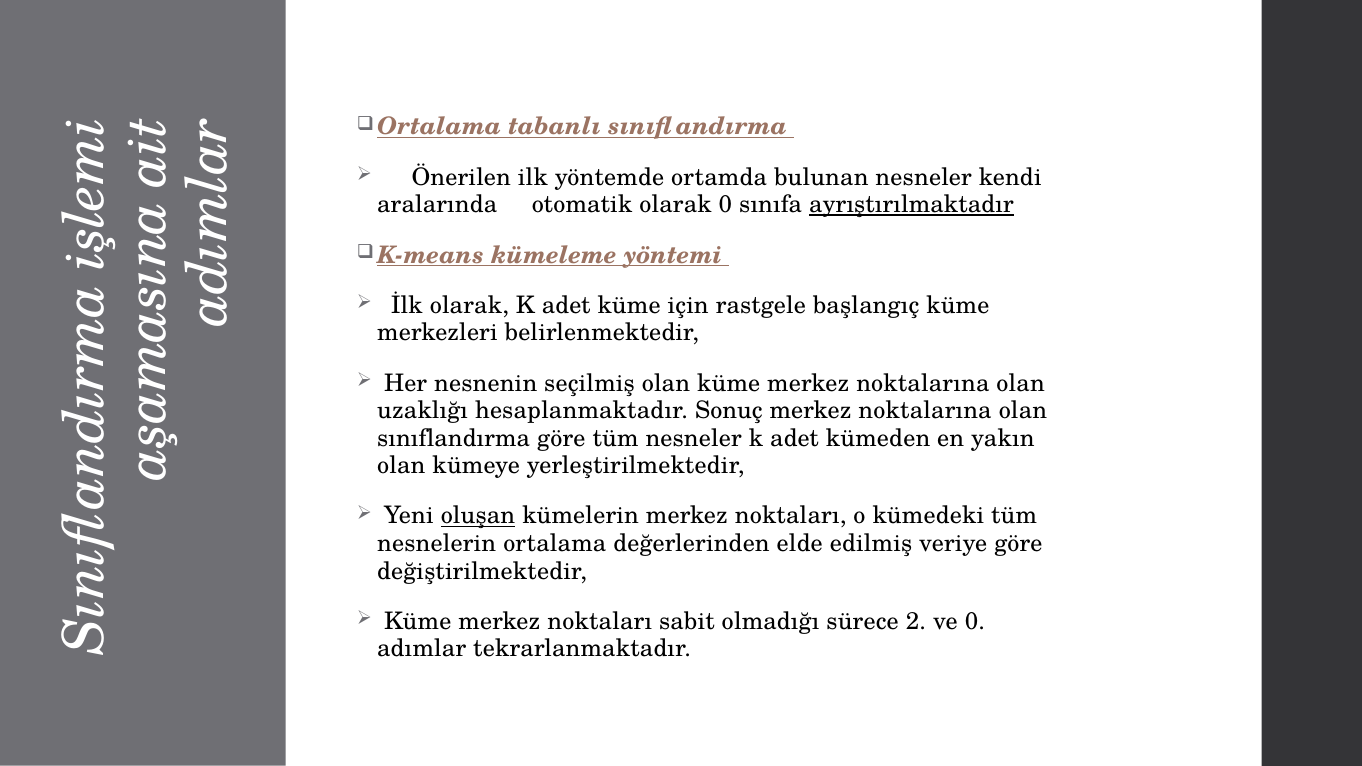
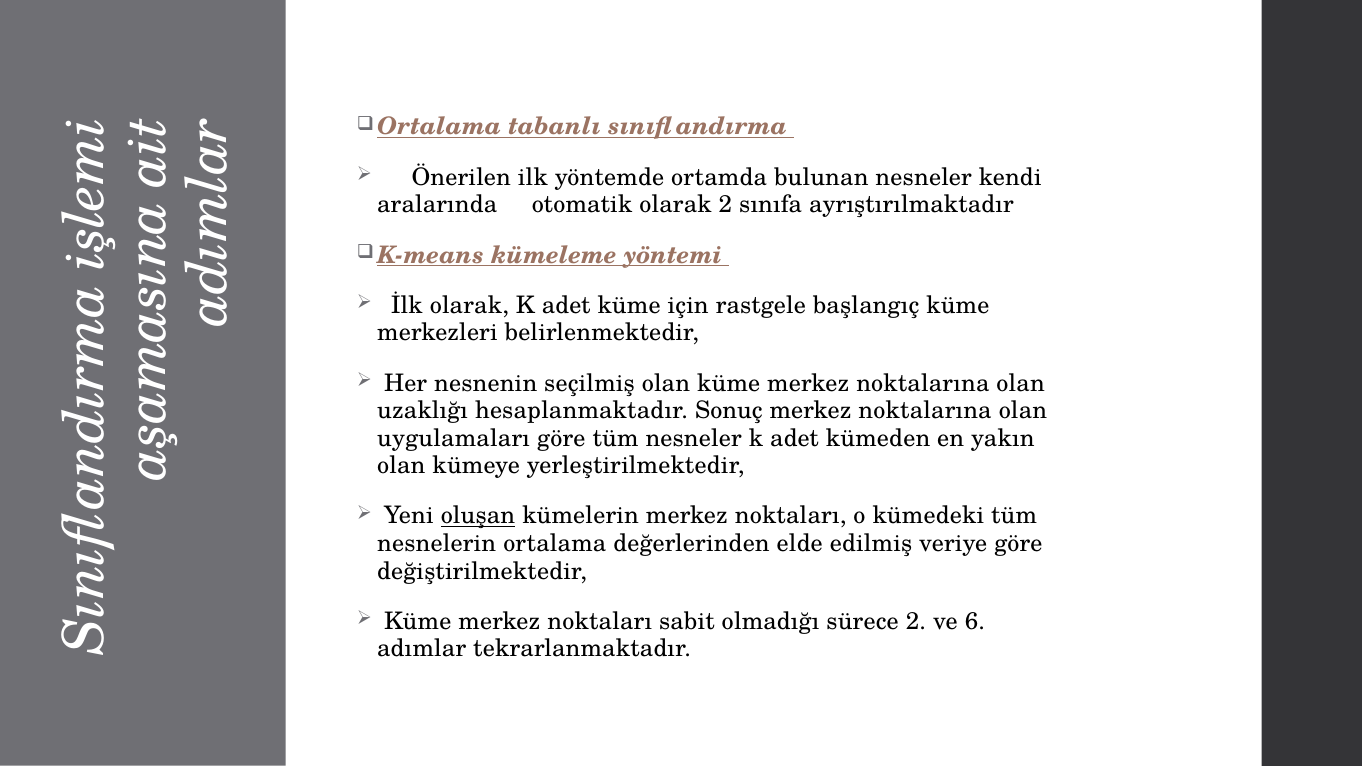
olarak 0: 0 -> 2
ayrıştırılmaktadır underline: present -> none
sınıflandırma at (454, 438): sınıflandırma -> uygulamaları
ve 0: 0 -> 6
